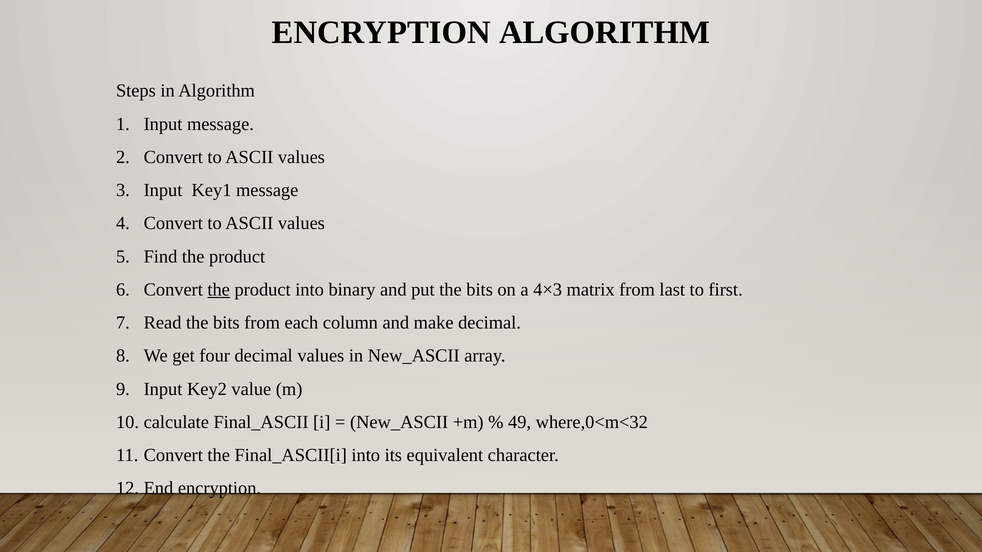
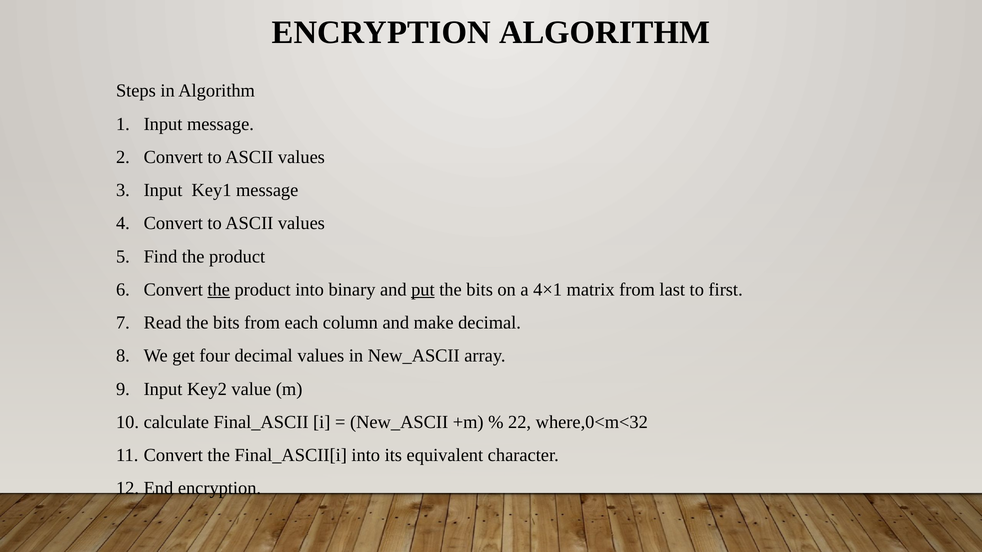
put underline: none -> present
4×3: 4×3 -> 4×1
49: 49 -> 22
